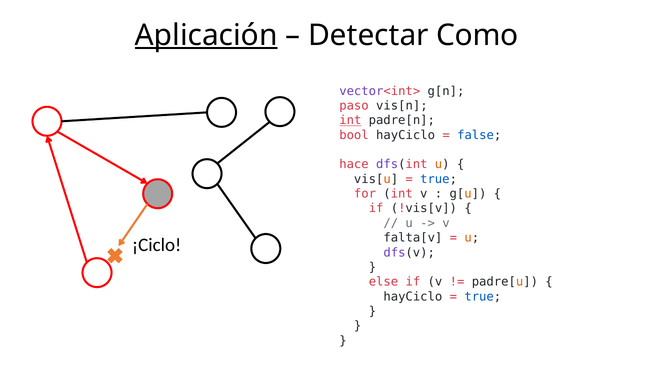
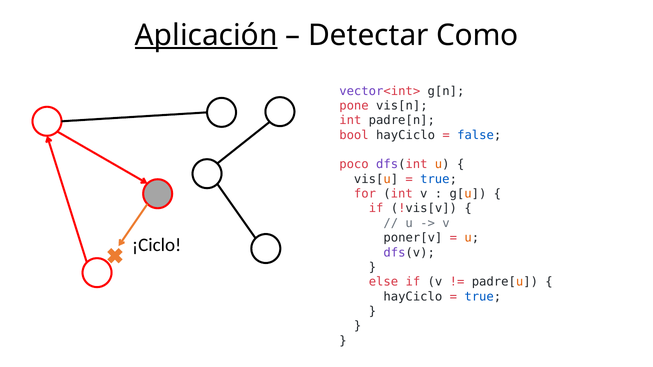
paso: paso -> pone
int at (350, 120) underline: present -> none
hace: hace -> poco
falta[v: falta[v -> poner[v
